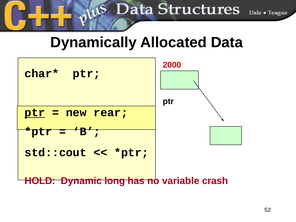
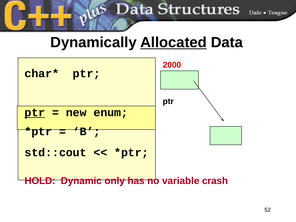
Allocated underline: none -> present
rear: rear -> enum
long: long -> only
